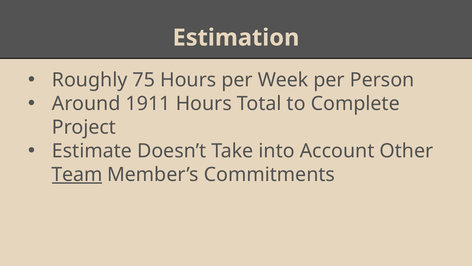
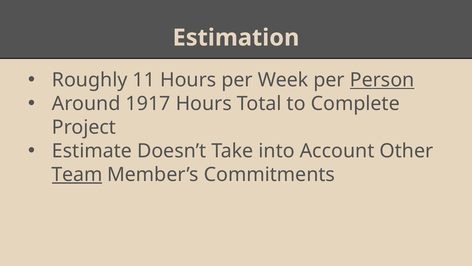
75: 75 -> 11
Person underline: none -> present
1911: 1911 -> 1917
